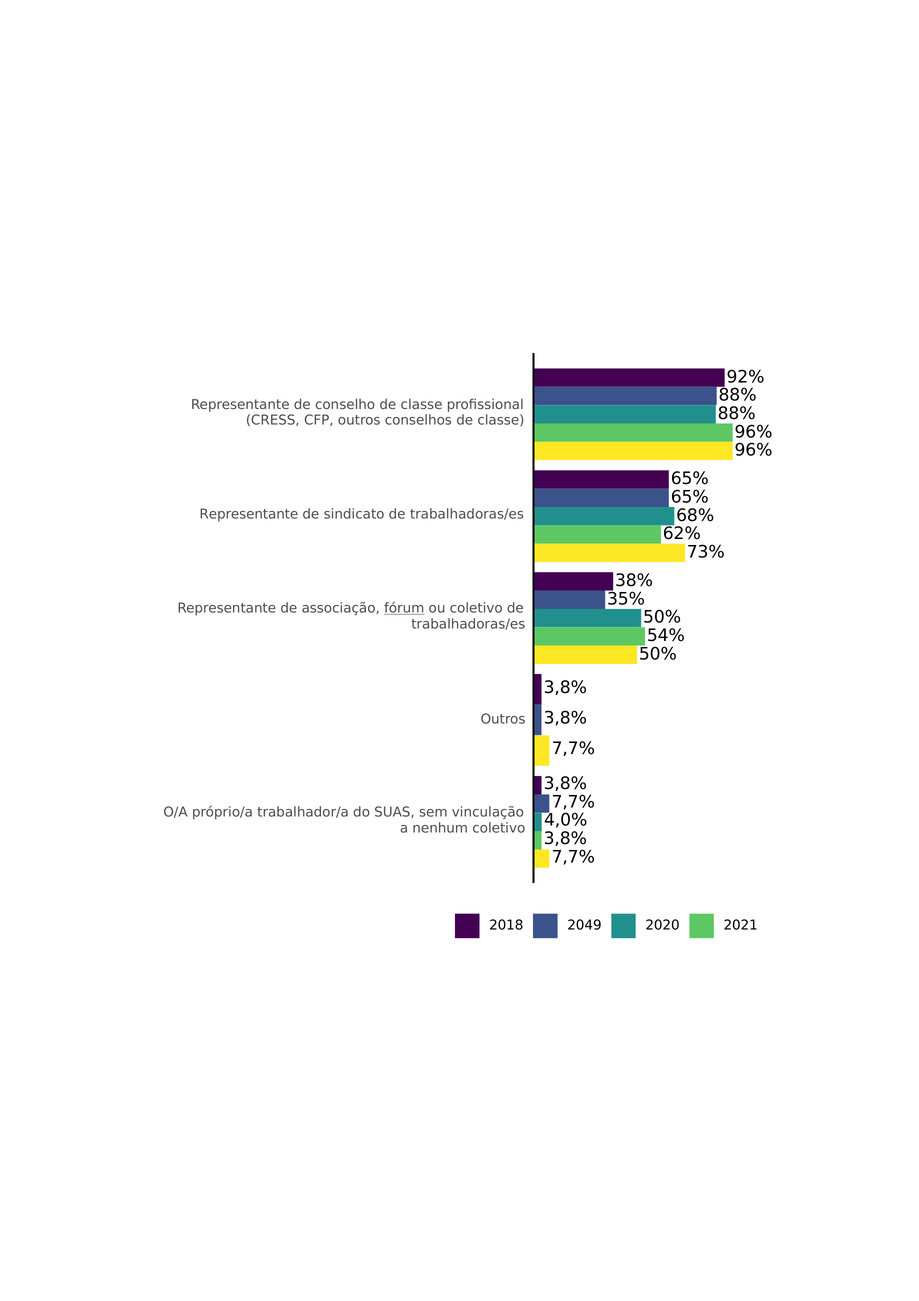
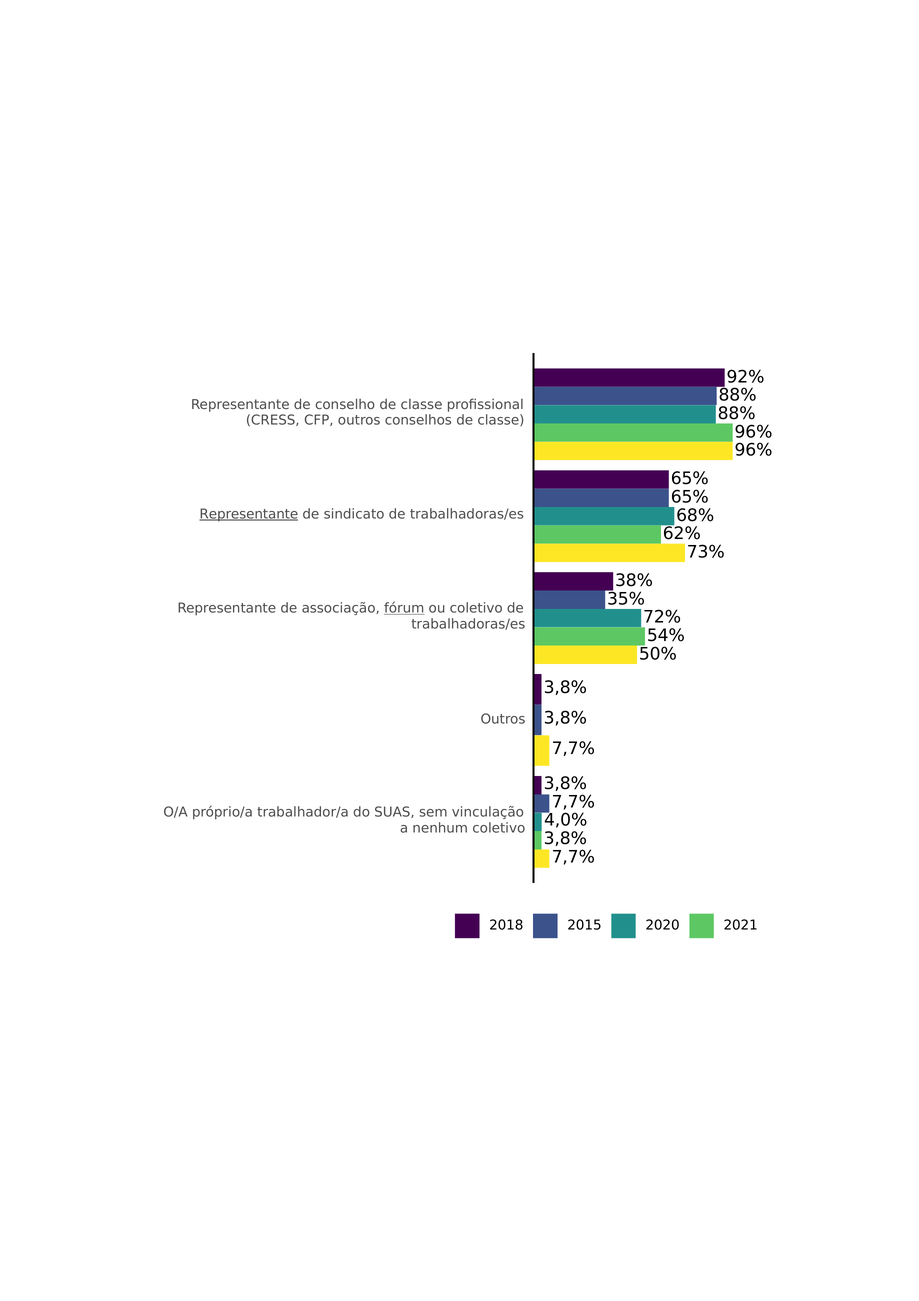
Representante at (249, 514) underline: none -> present
50% at (662, 617): 50% -> 72%
2049: 2049 -> 2015
